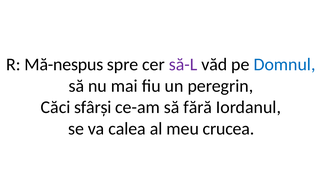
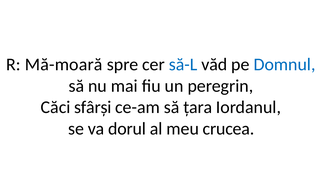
Mă-nespus: Mă-nespus -> Mă-moară
să-L colour: purple -> blue
fără: fără -> țara
calea: calea -> dorul
